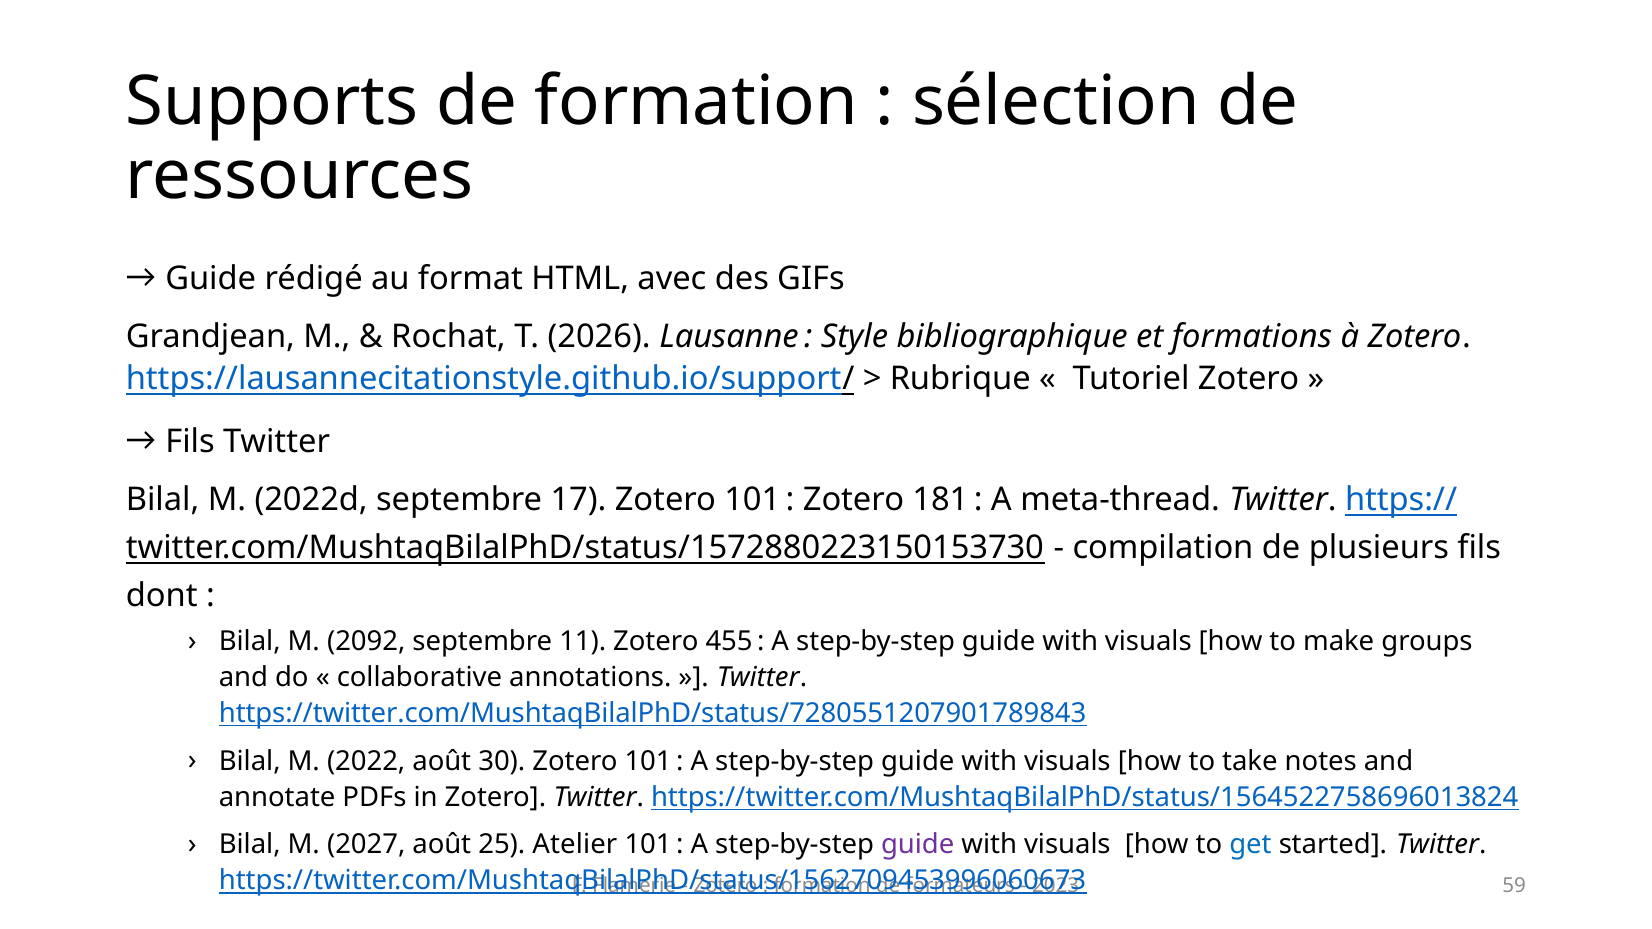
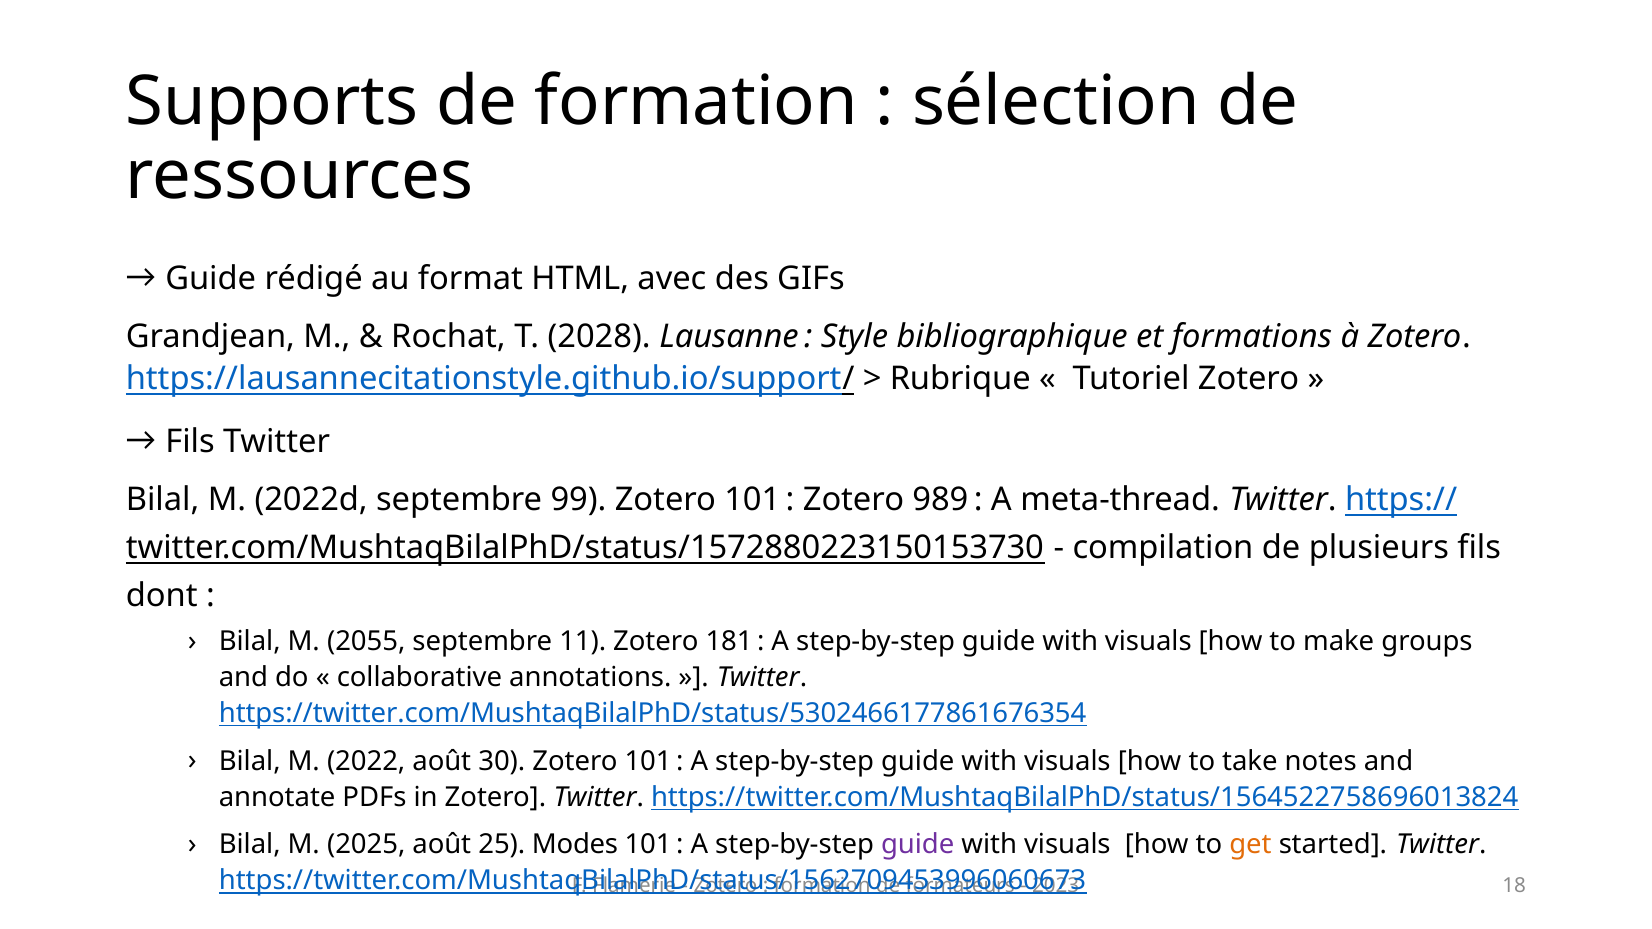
2026: 2026 -> 2028
17: 17 -> 99
181: 181 -> 989
2092: 2092 -> 2055
455: 455 -> 181
https://twitter.com/MushtaqBilalPhD/status/7280551207901789843: https://twitter.com/MushtaqBilalPhD/status/7280551207901789843 -> https://twitter.com/MushtaqBilalPhD/status/5302466177861676354
2027: 2027 -> 2025
Atelier: Atelier -> Modes
get colour: blue -> orange
59: 59 -> 18
